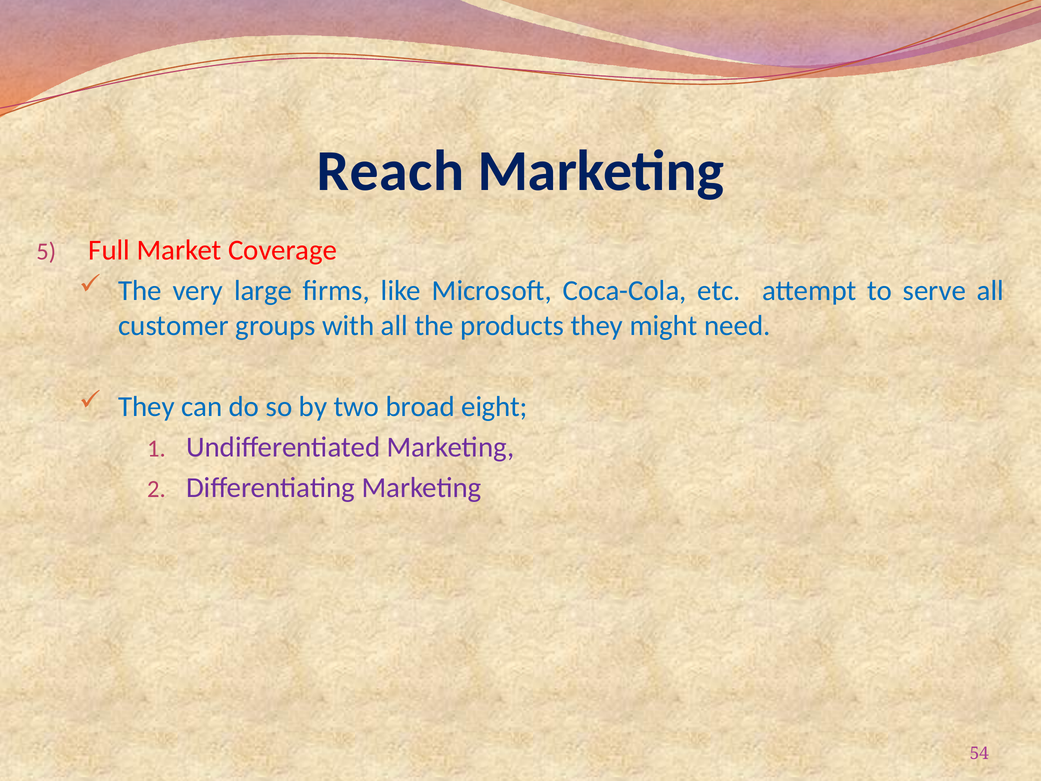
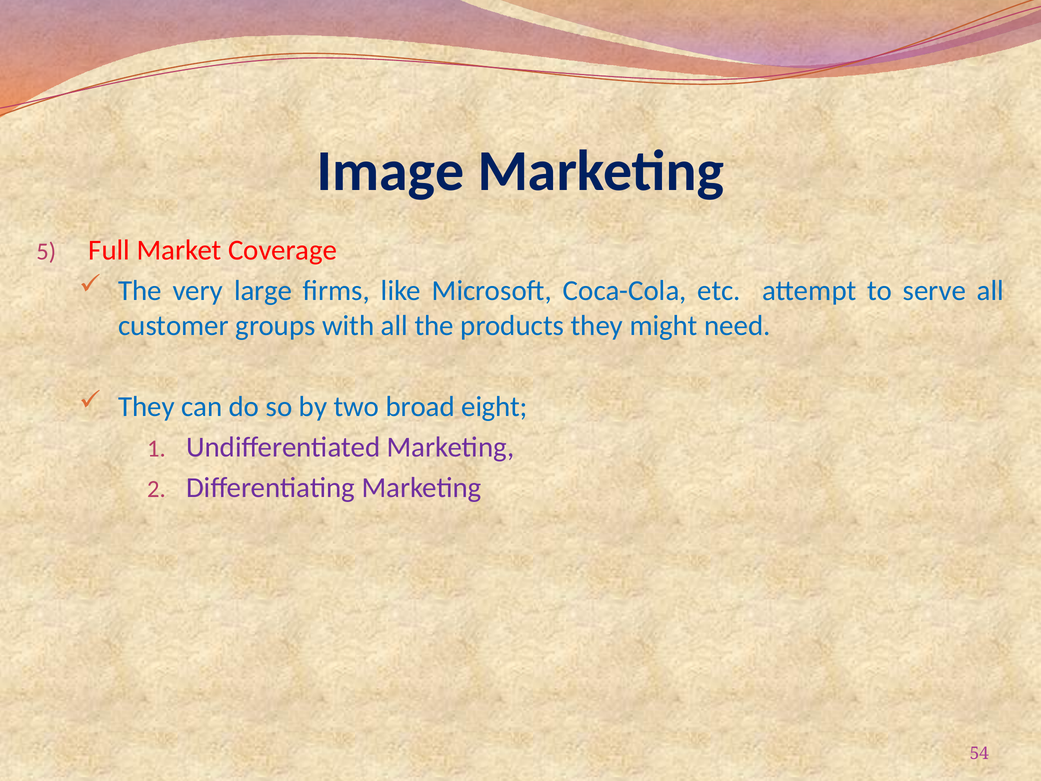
Reach: Reach -> Image
